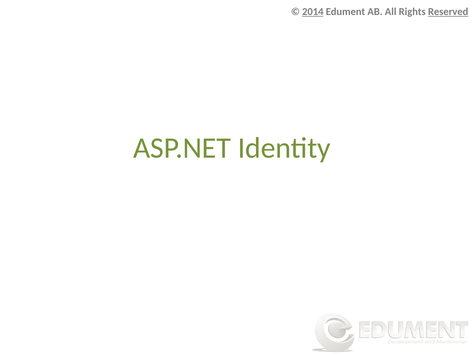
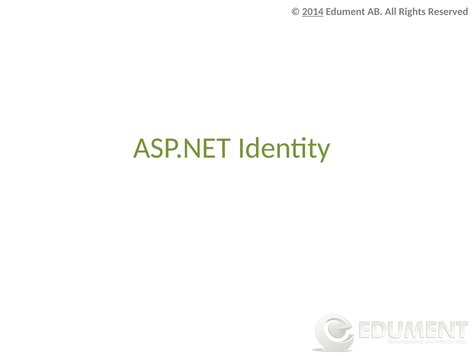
Reserved underline: present -> none
